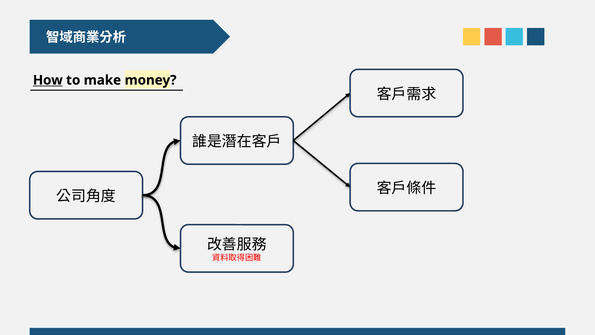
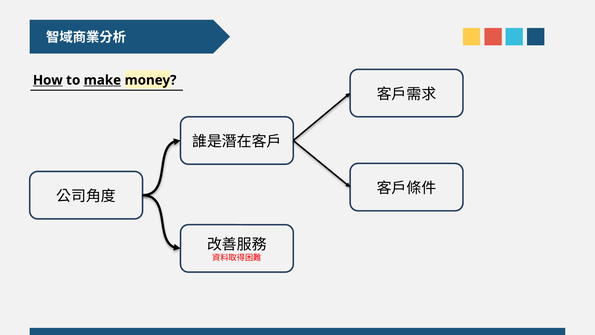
make underline: none -> present
